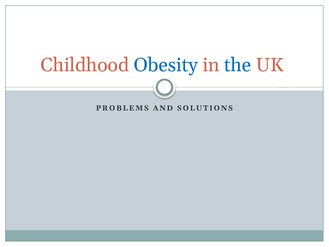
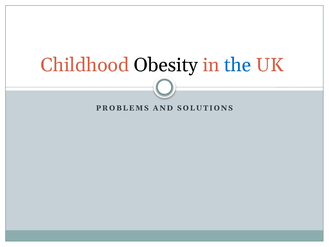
Obesity colour: blue -> black
